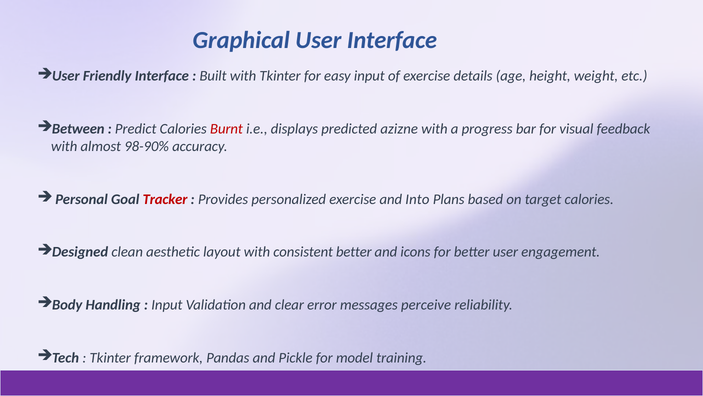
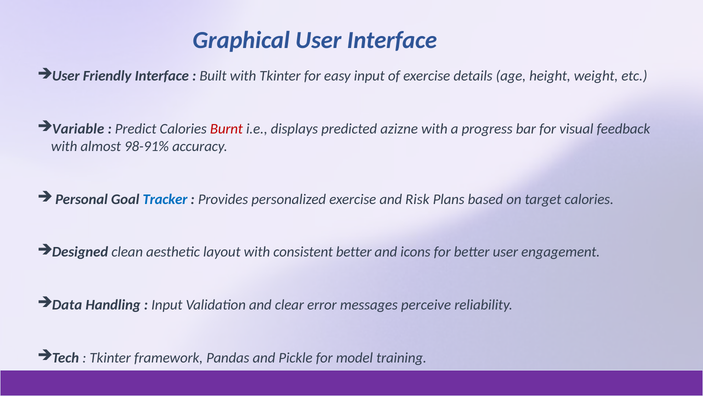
Between: Between -> Variable
98-90%: 98-90% -> 98-91%
Tracker colour: red -> blue
Into: Into -> Risk
Body: Body -> Data
